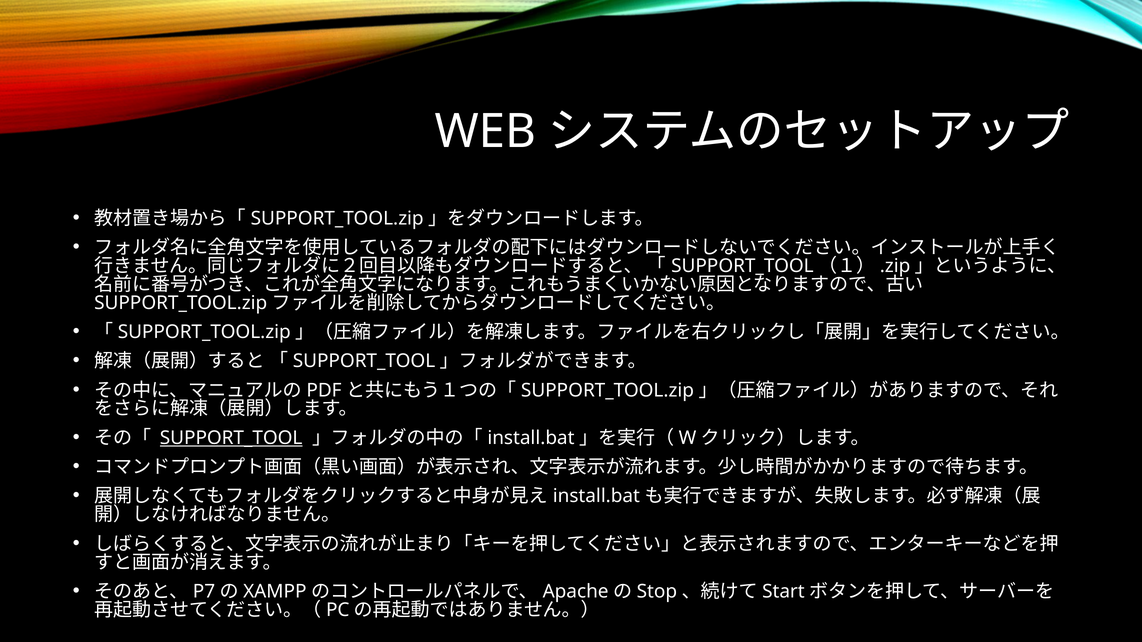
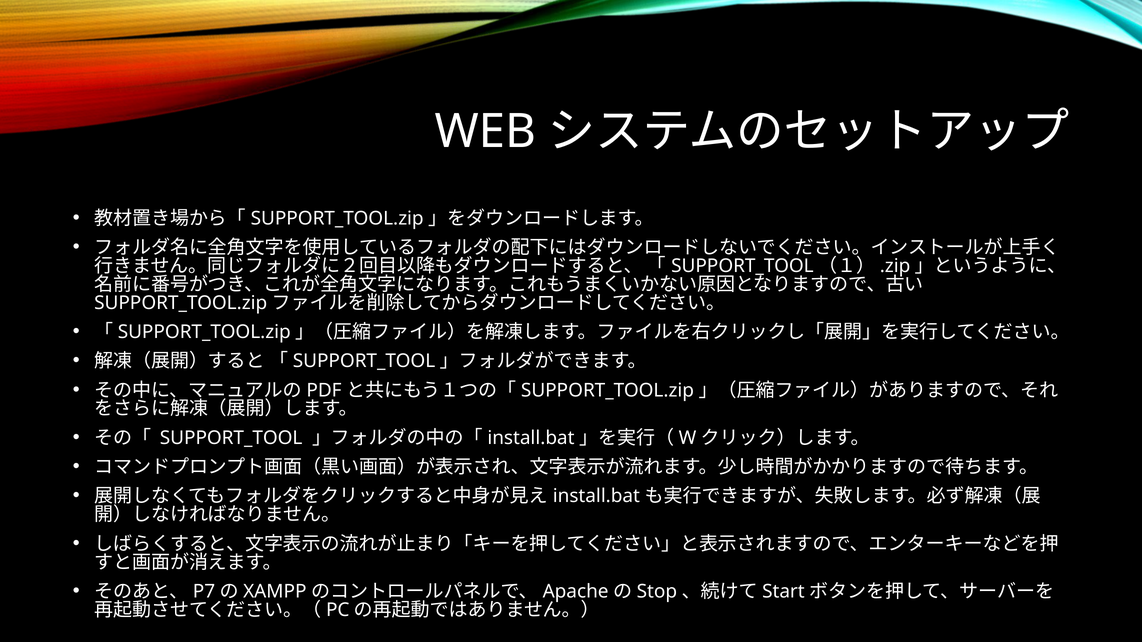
SUPPORT_TOOL underline: present -> none
